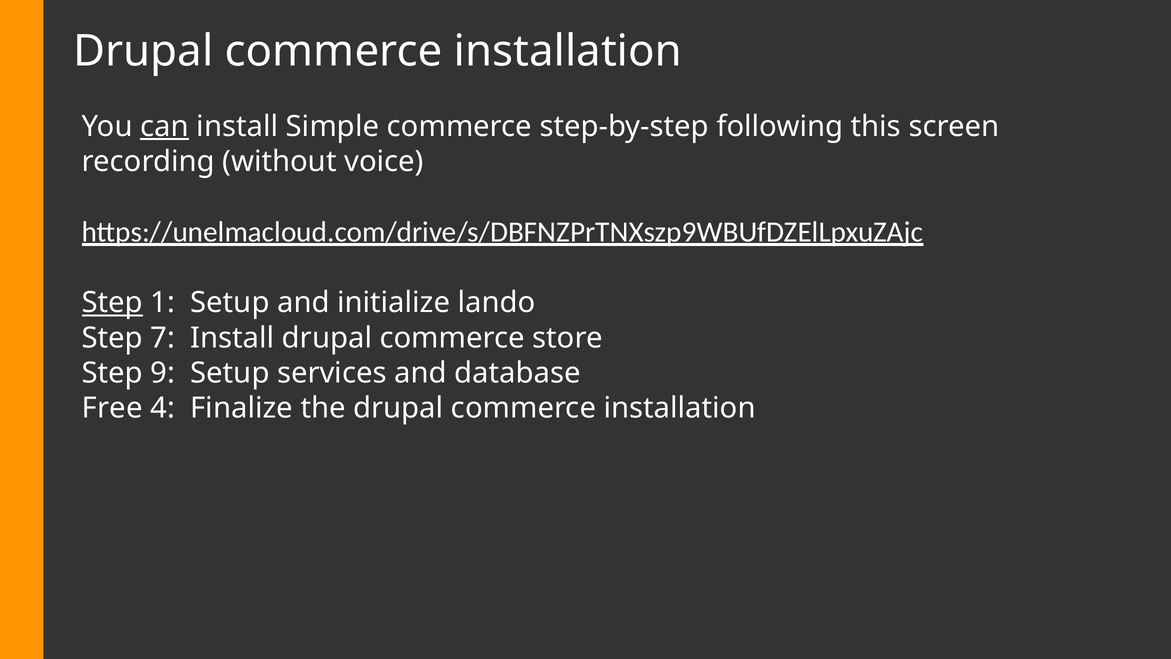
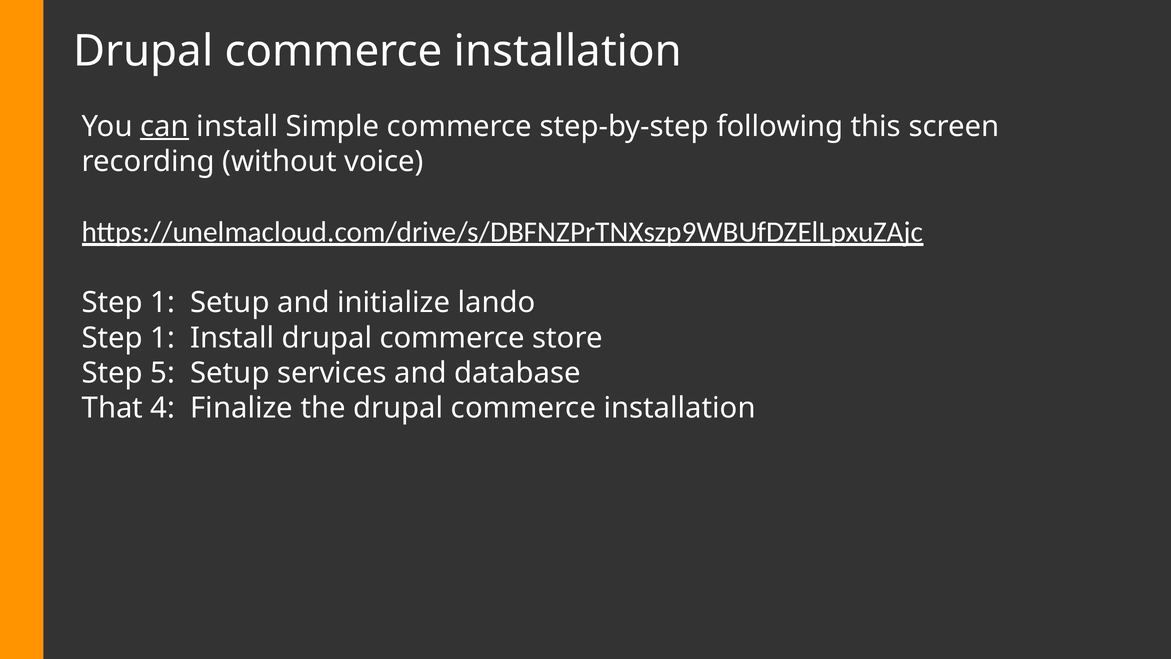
Step at (112, 303) underline: present -> none
7 at (163, 338): 7 -> 1
9: 9 -> 5
Free: Free -> That
